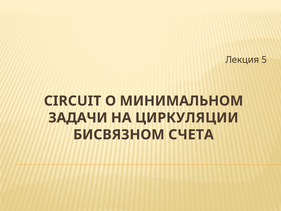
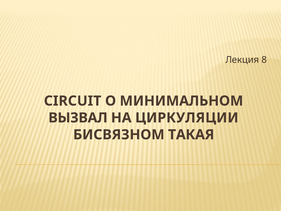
5: 5 -> 8
ЗАДАЧИ: ЗАДАЧИ -> ВЫЗВАЛ
СЧЕТА: СЧЕТА -> ТАКАЯ
